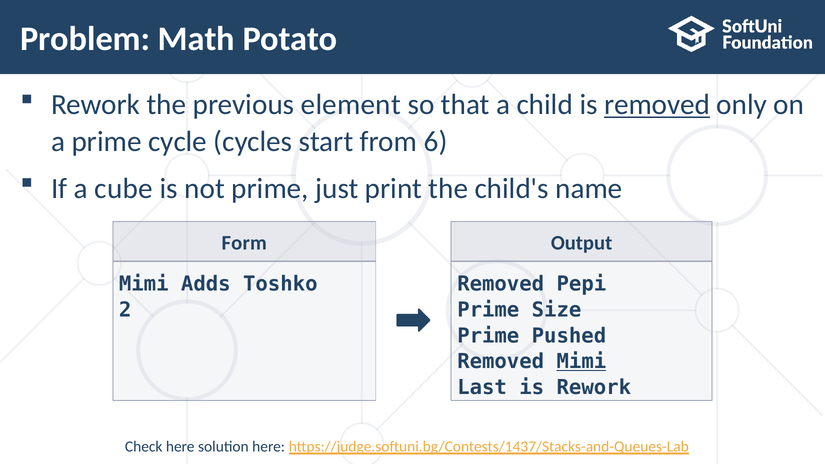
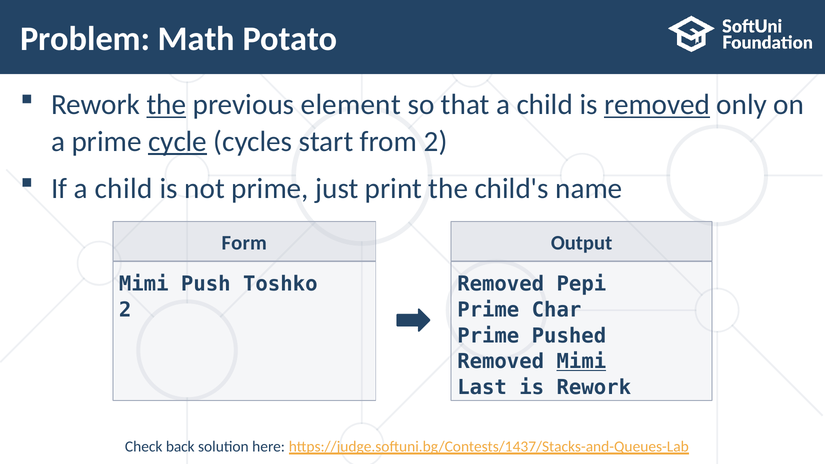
the at (167, 105) underline: none -> present
cycle underline: none -> present
from 6: 6 -> 2
If a cube: cube -> child
Adds: Adds -> Push
Size: Size -> Char
Check here: here -> back
